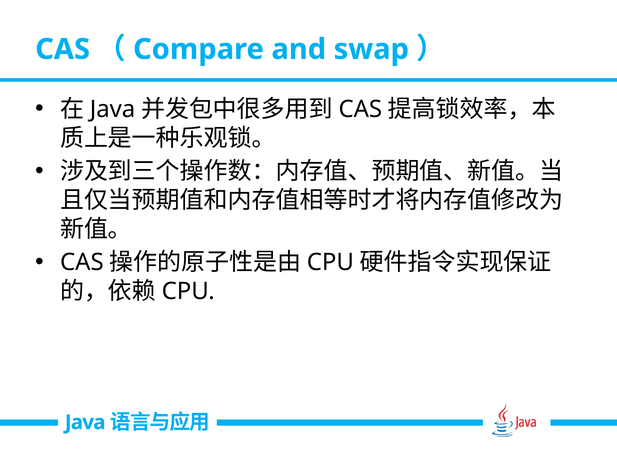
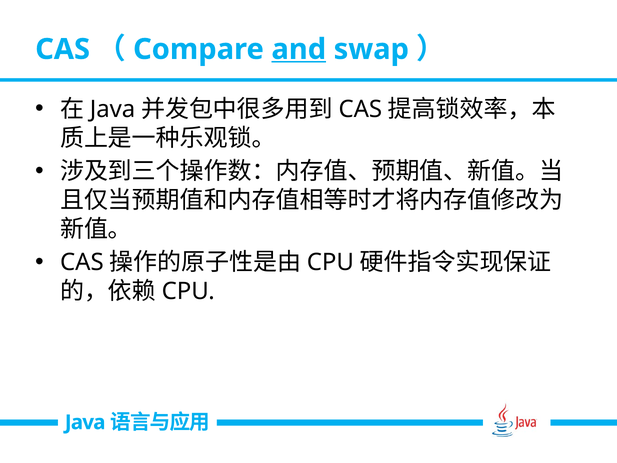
and underline: none -> present
